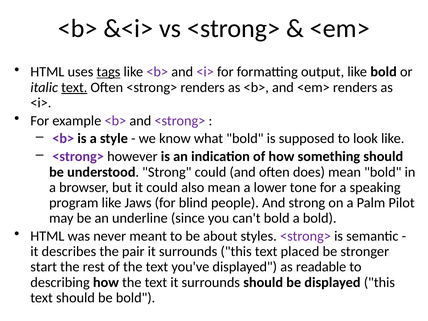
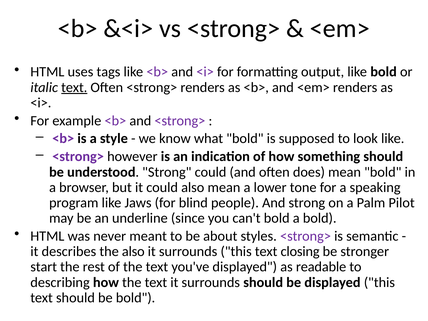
tags underline: present -> none
the pair: pair -> also
placed: placed -> closing
